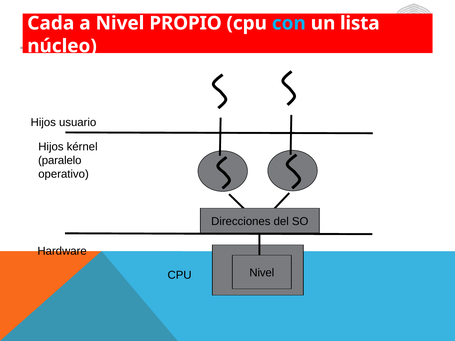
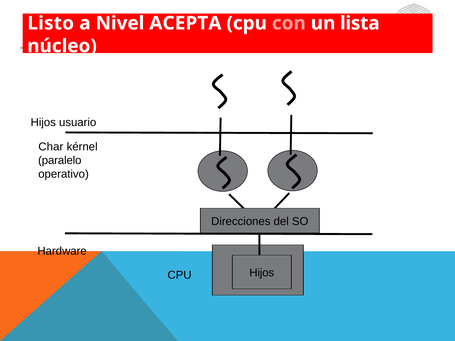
Cada: Cada -> Listo
PROPIO: PROPIO -> ACEPTA
con colour: light blue -> pink
Hijos at (51, 147): Hijos -> Char
Nivel at (262, 273): Nivel -> Hijos
